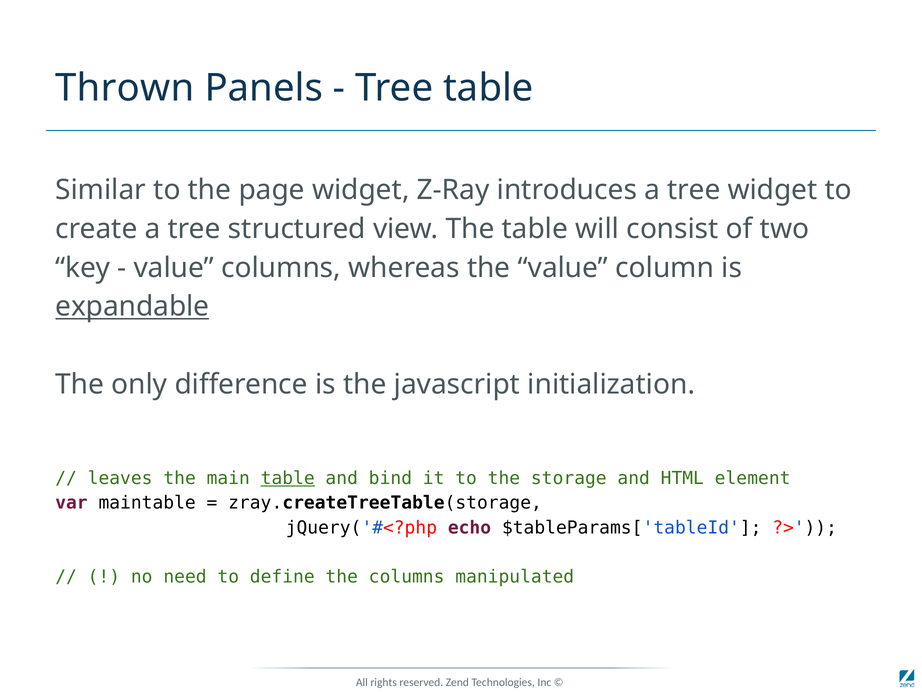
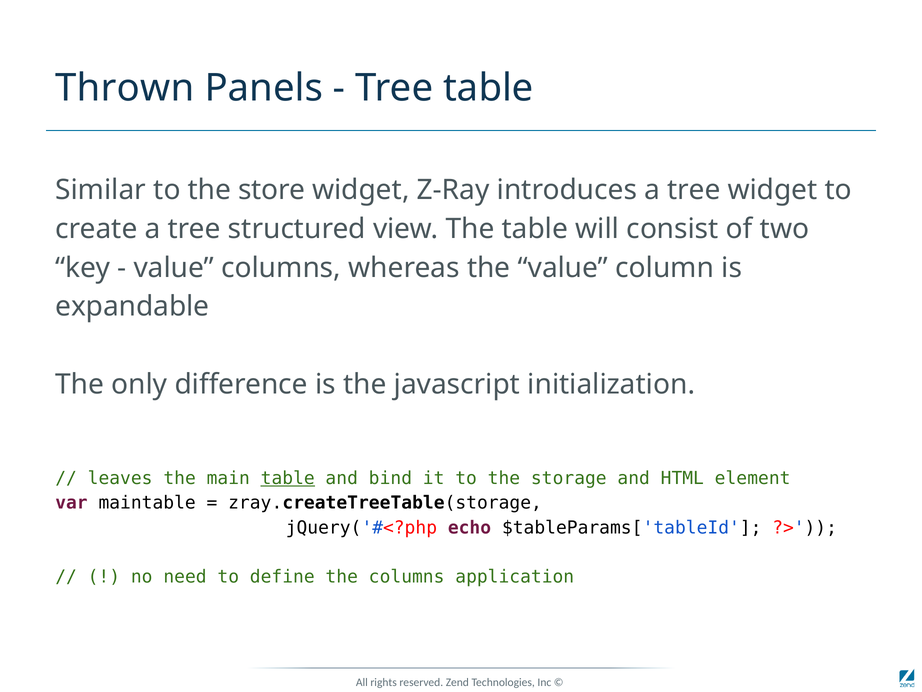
page: page -> store
expandable underline: present -> none
manipulated: manipulated -> application
